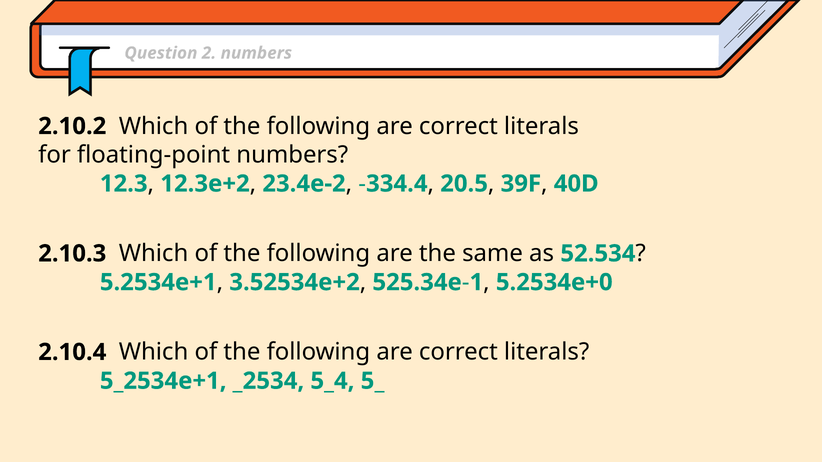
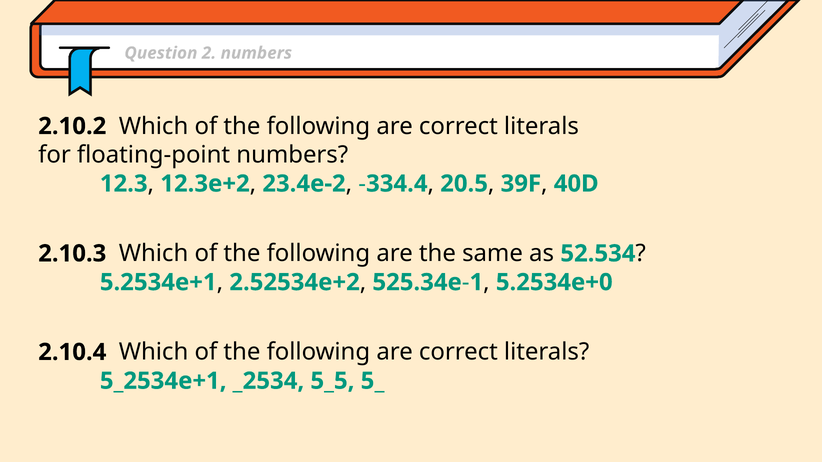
3.52534e+2: 3.52534e+2 -> 2.52534e+2
5_4: 5_4 -> 5_5
